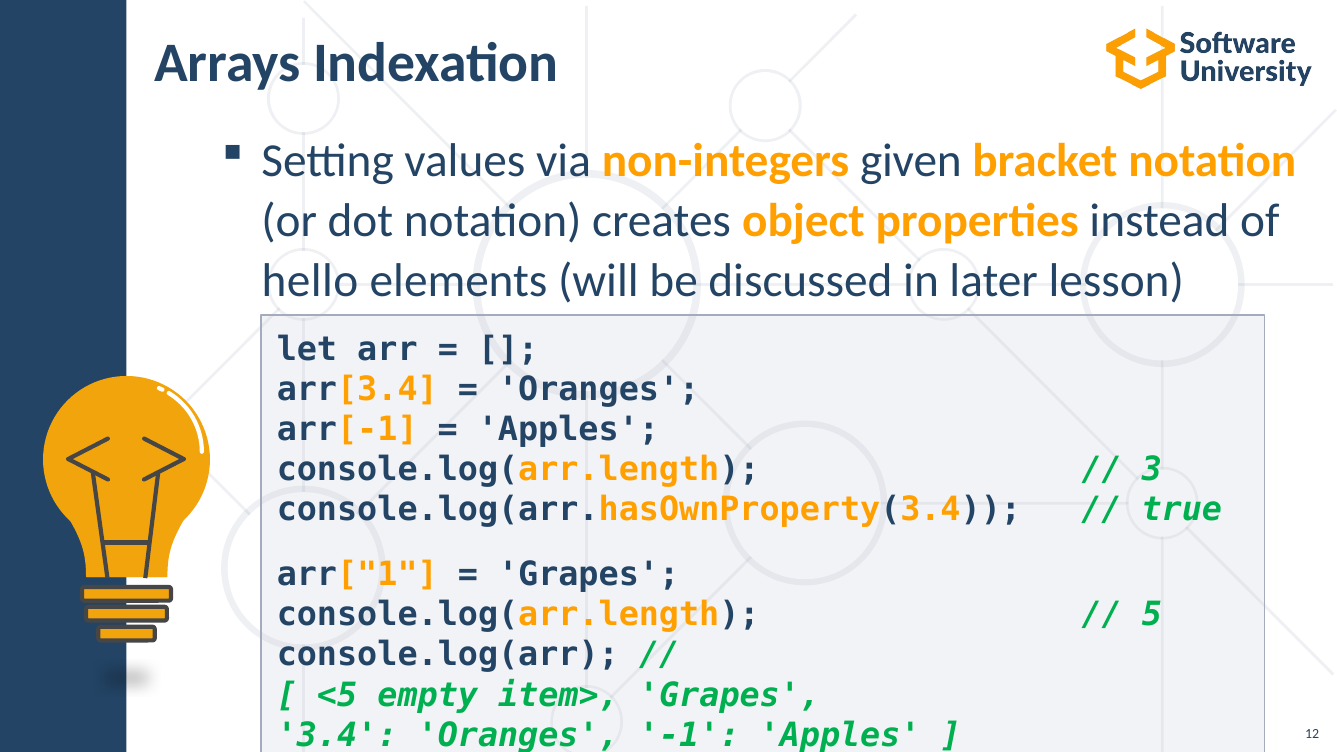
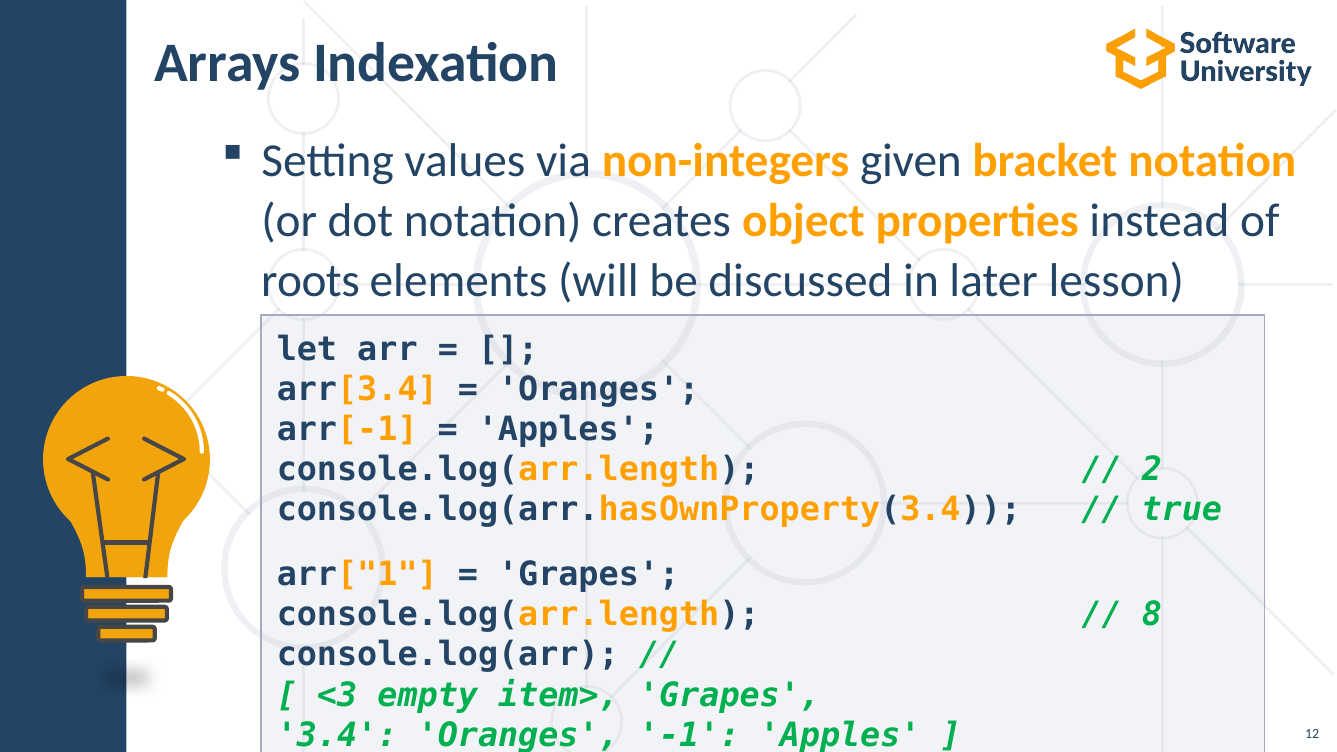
hello: hello -> roots
3: 3 -> 2
5: 5 -> 8
<5: <5 -> <3
